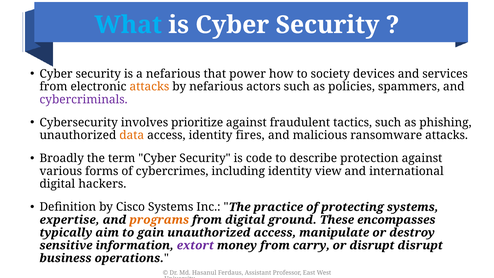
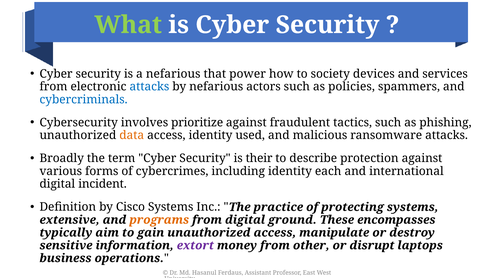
What colour: light blue -> light green
attacks at (149, 87) colour: orange -> blue
cybercriminals colour: purple -> blue
fires: fires -> used
code: code -> their
view: view -> each
hackers: hackers -> incident
expertise: expertise -> extensive
carry: carry -> other
disrupt disrupt: disrupt -> laptops
